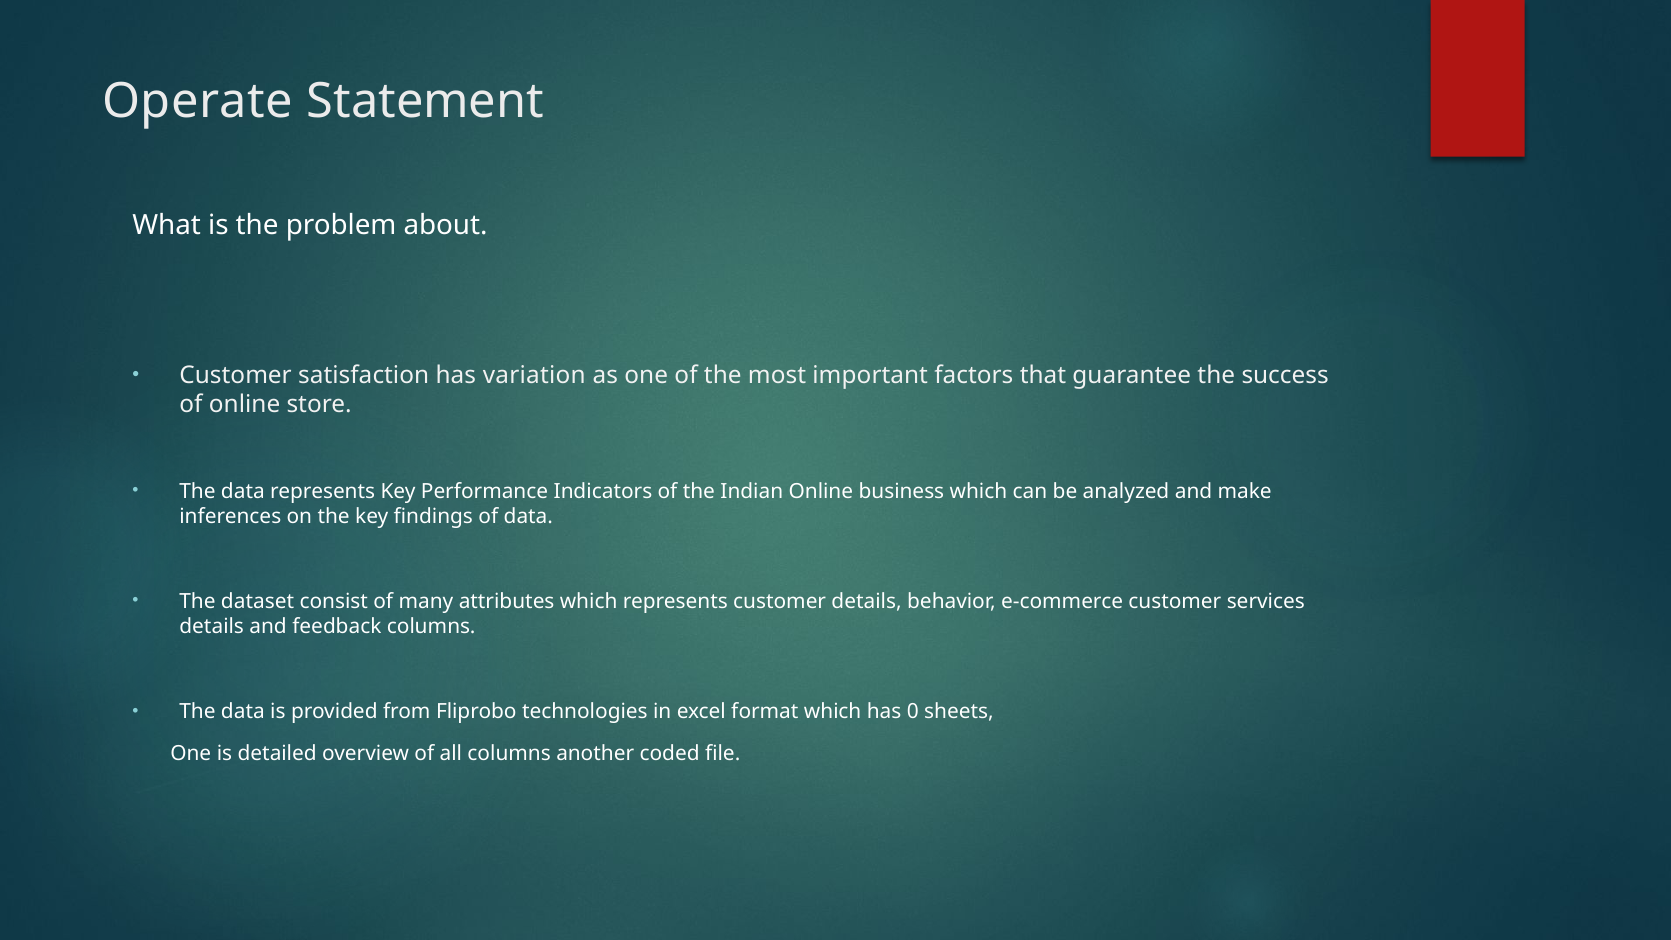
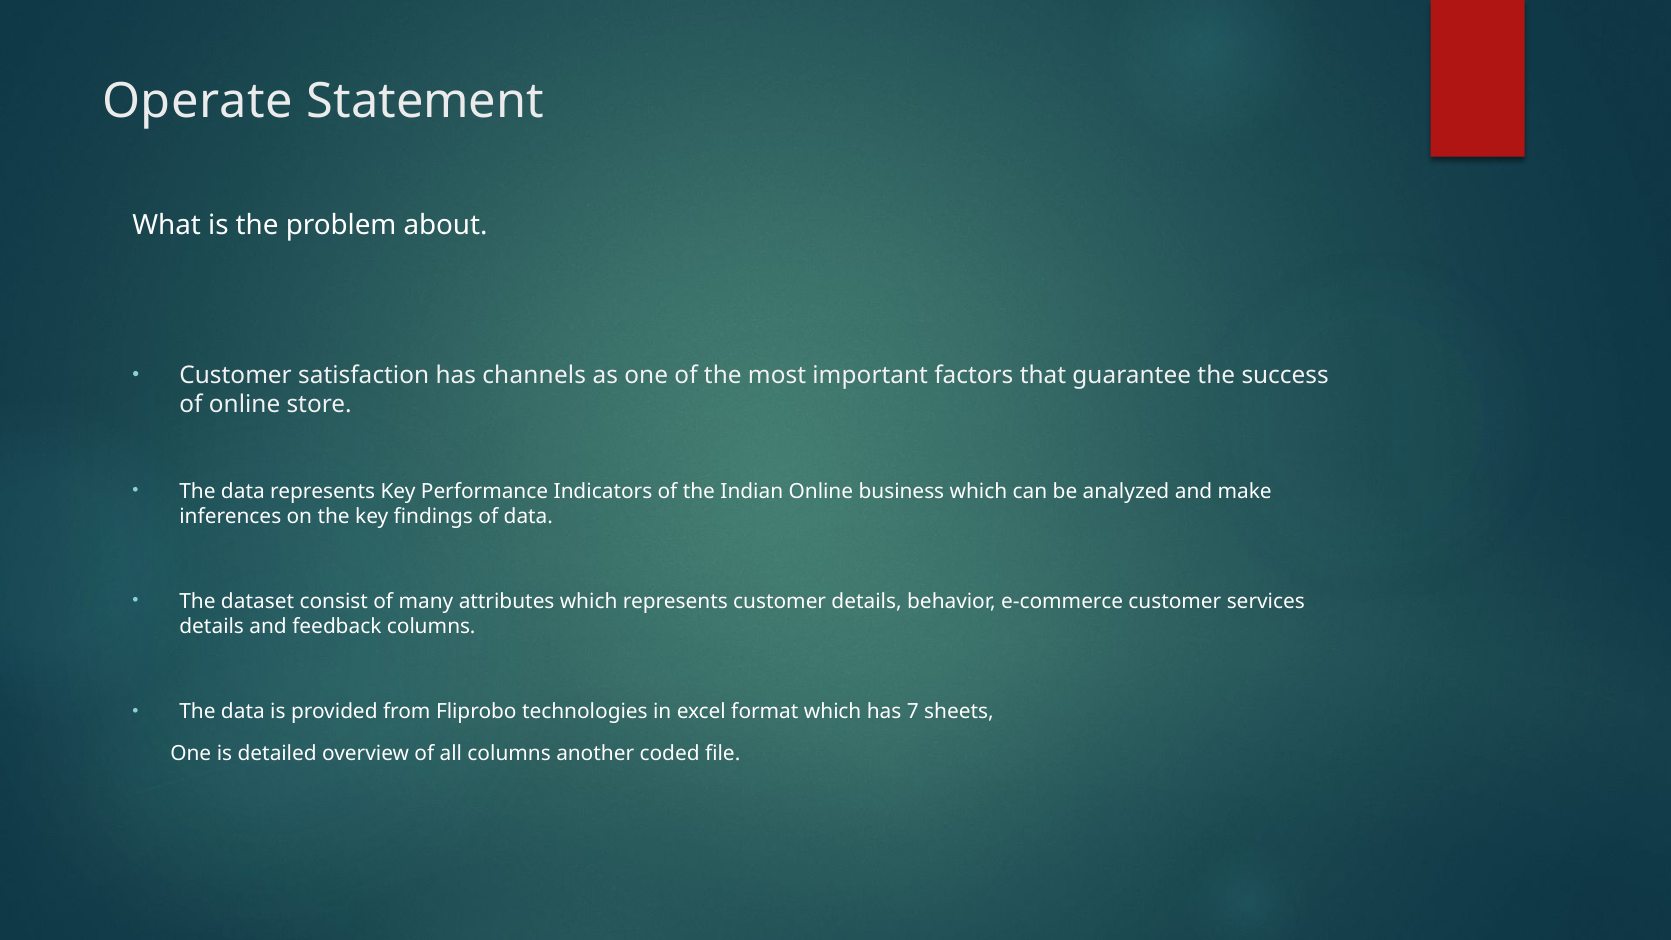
variation: variation -> channels
0: 0 -> 7
